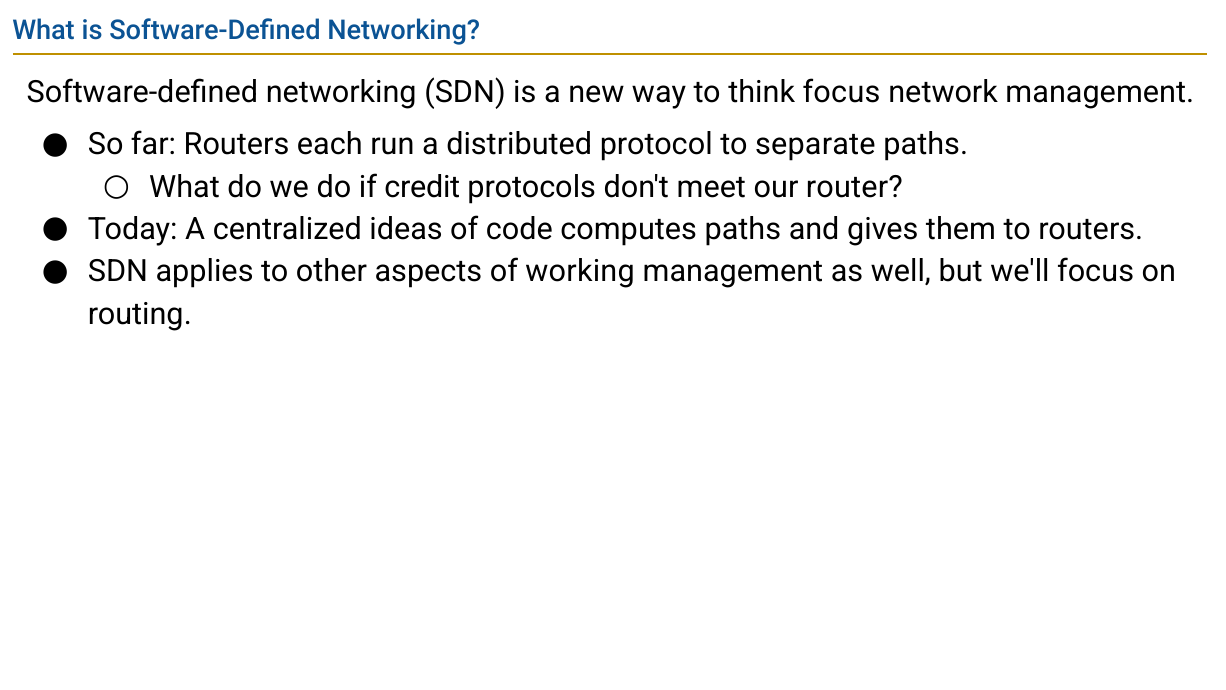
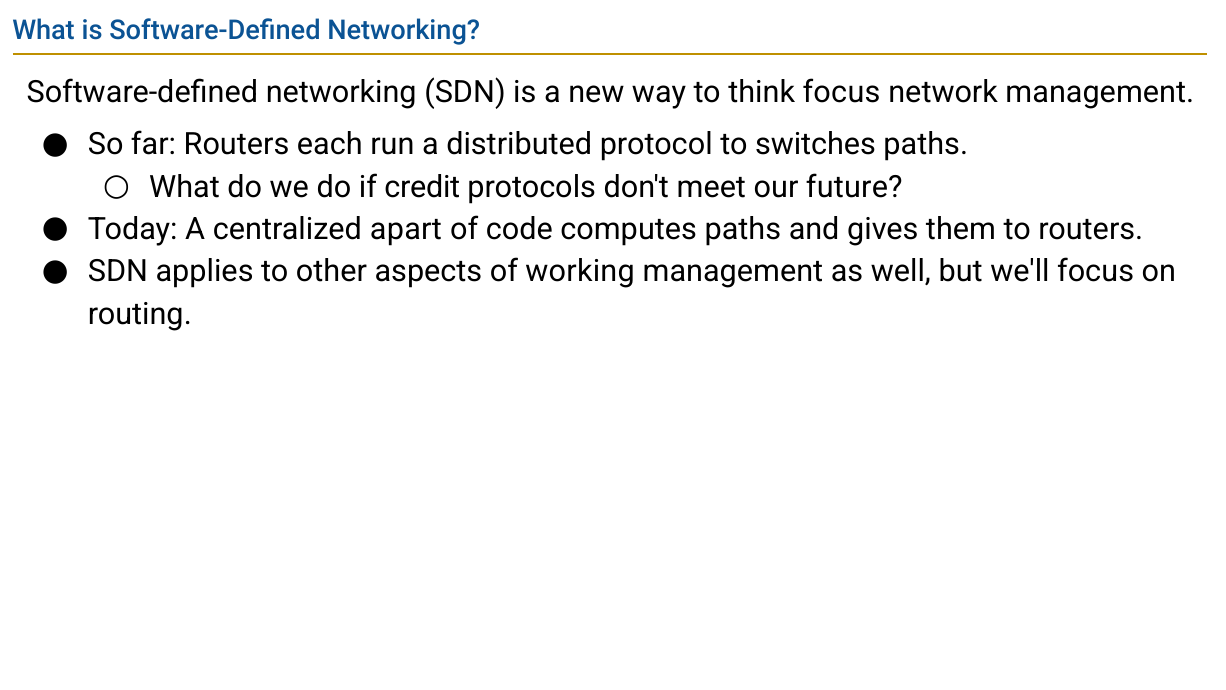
separate: separate -> switches
router: router -> future
ideas: ideas -> apart
